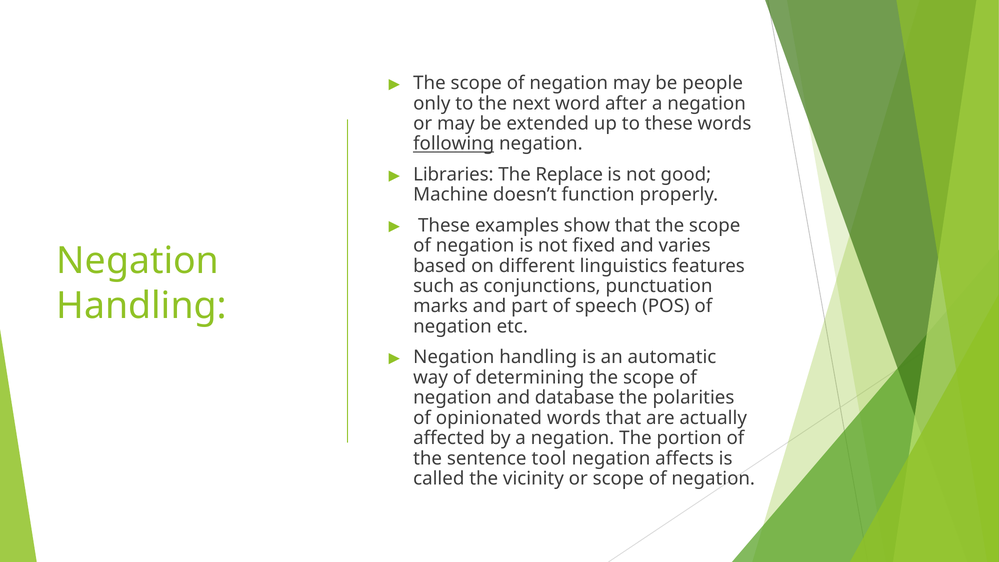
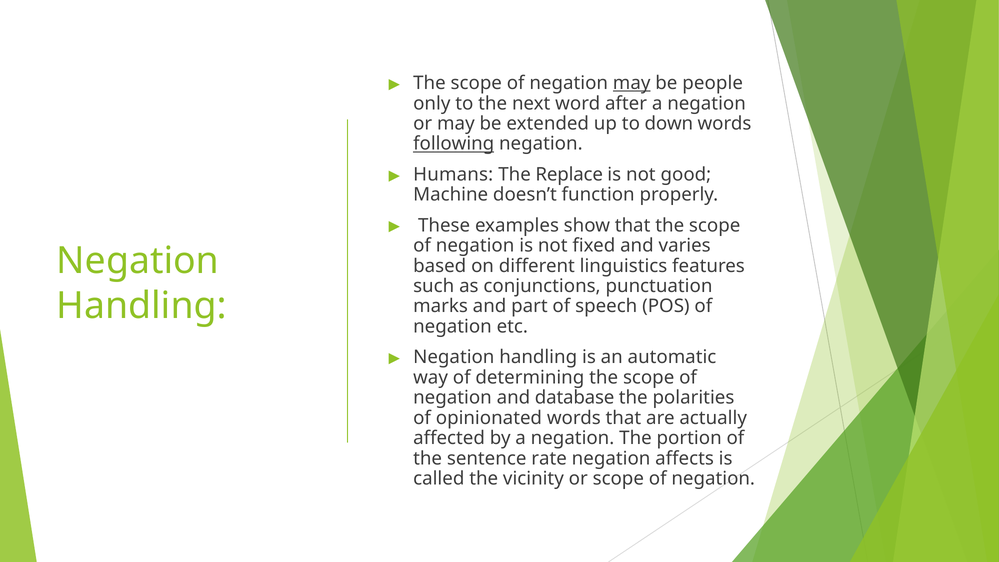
may at (632, 83) underline: none -> present
to these: these -> down
Libraries: Libraries -> Humans
tool: tool -> rate
